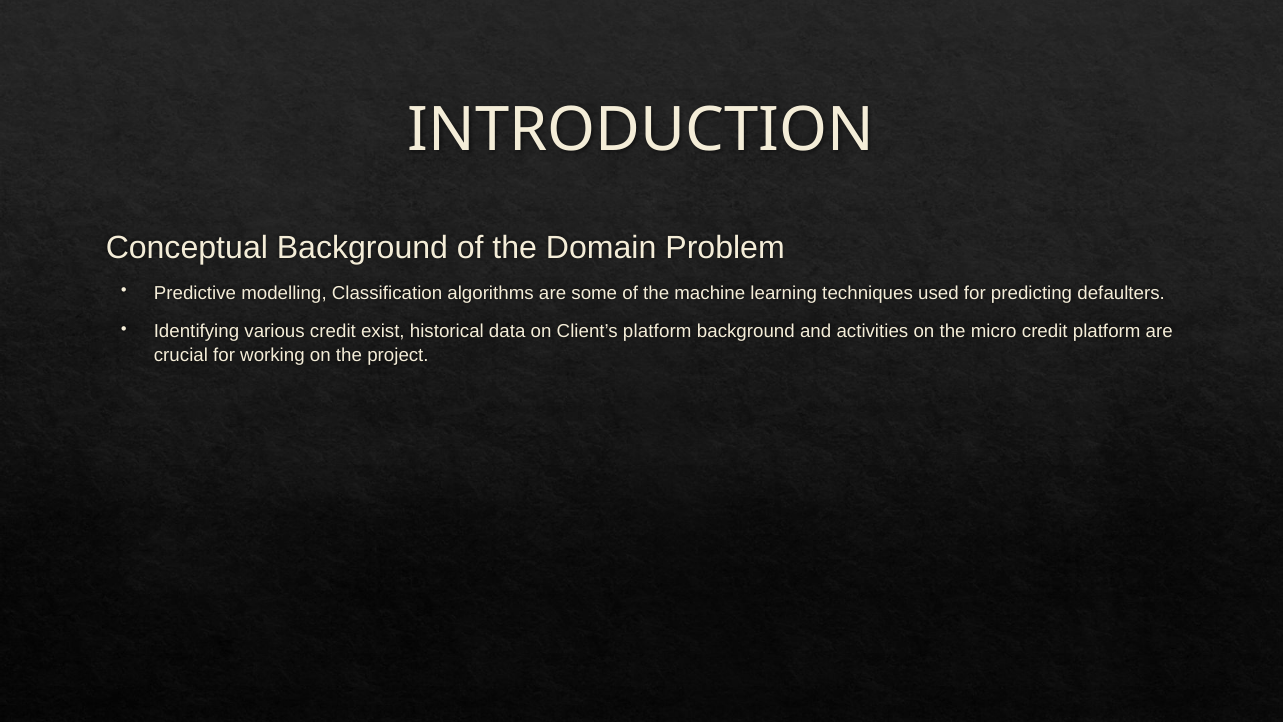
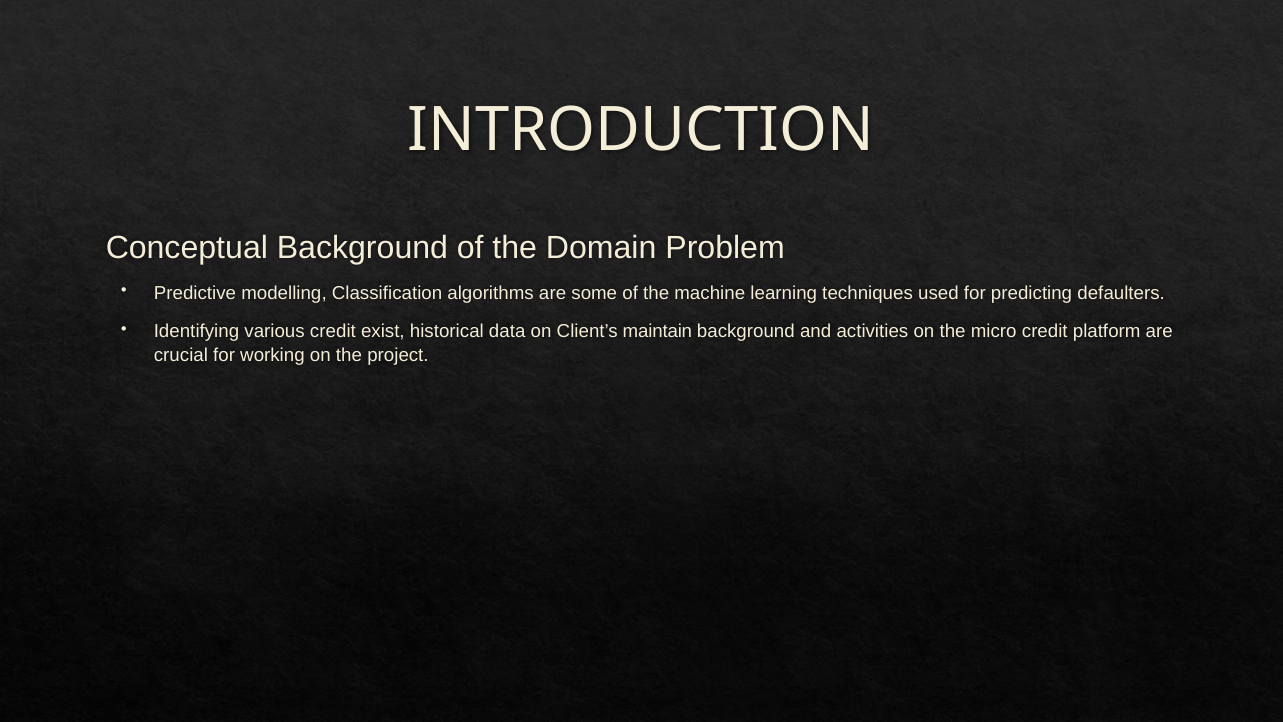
Client’s platform: platform -> maintain
